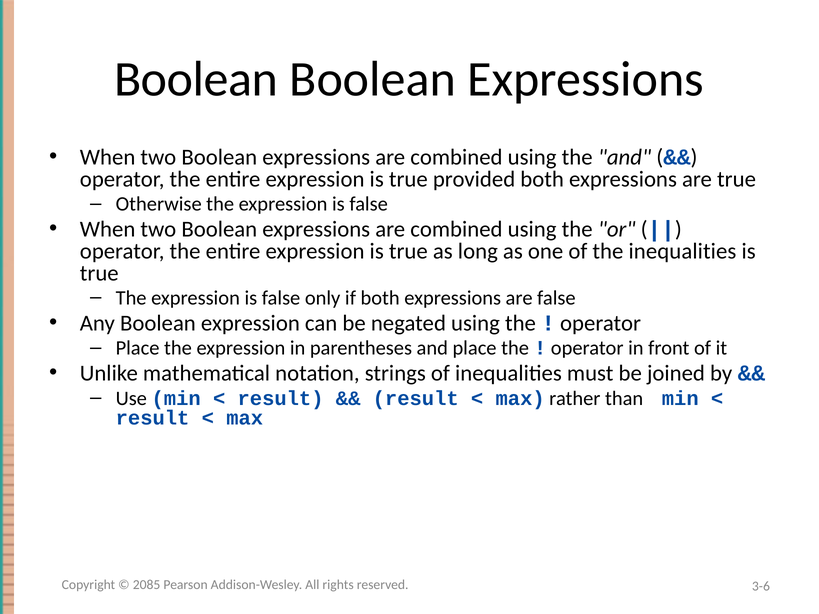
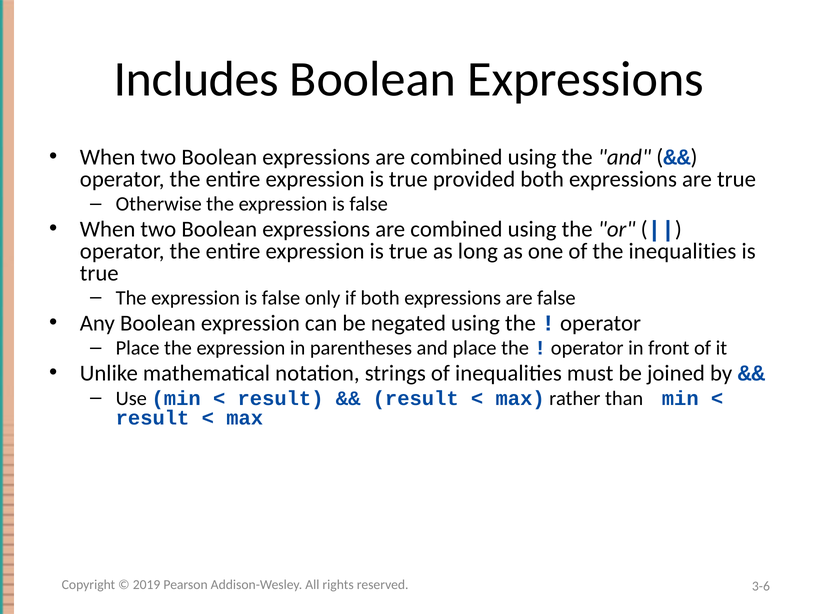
Boolean at (196, 79): Boolean -> Includes
2085: 2085 -> 2019
